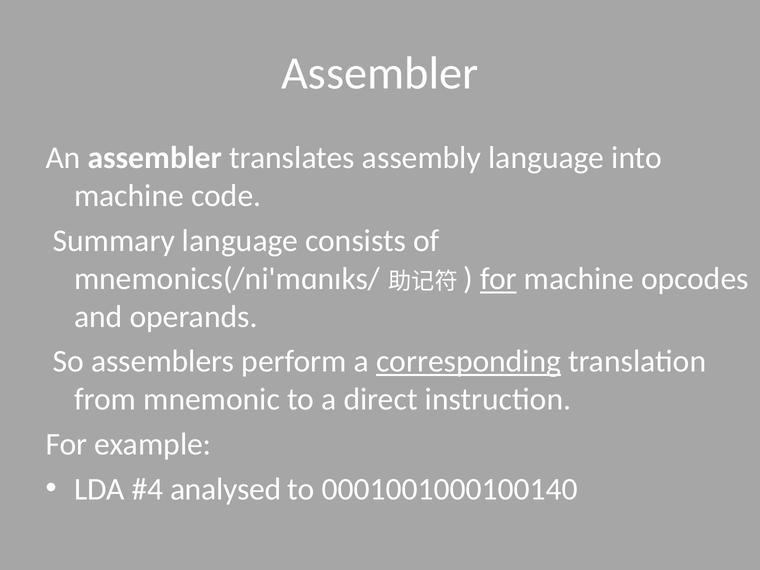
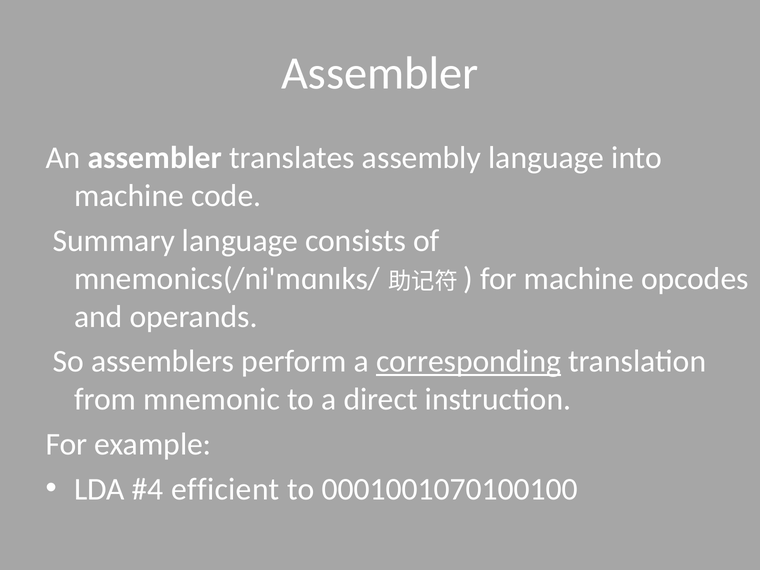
for at (498, 279) underline: present -> none
analysed: analysed -> efficient
0001001000100140: 0001001000100140 -> 0001001070100100
